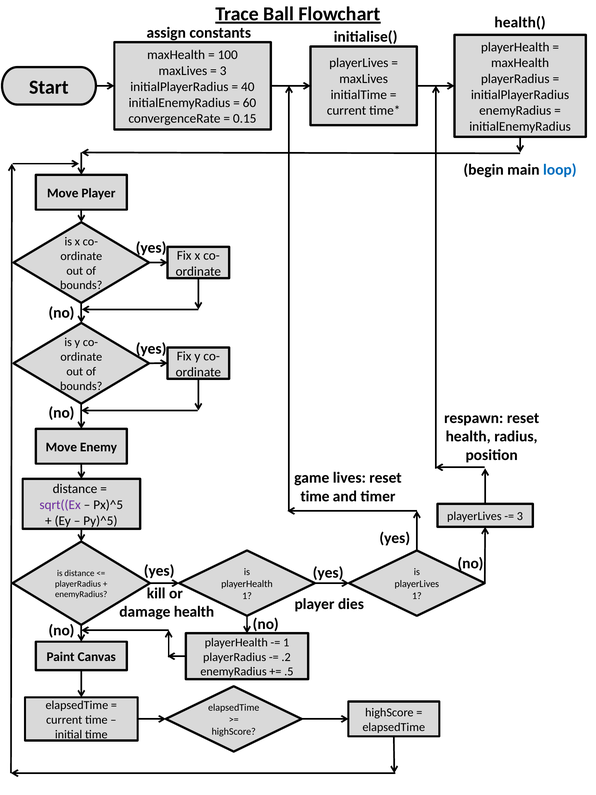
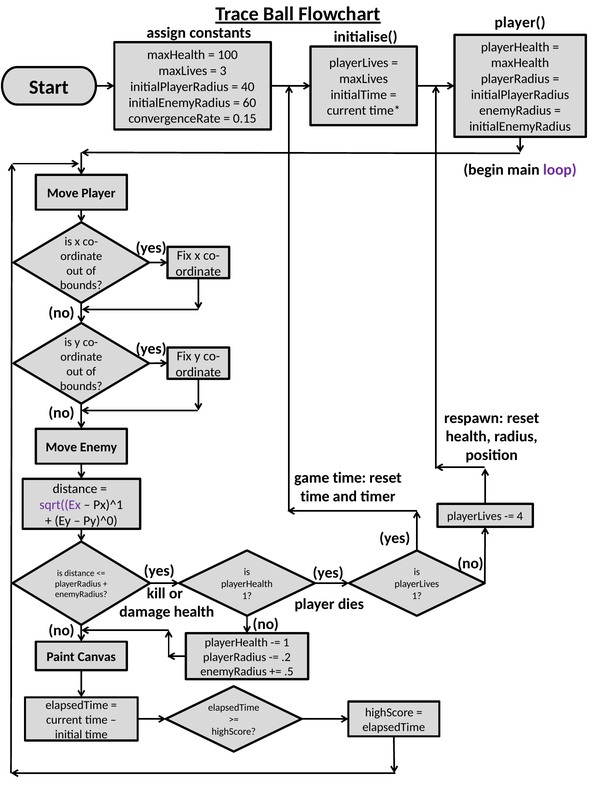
health(: health( -> player(
loop colour: blue -> purple
game lives: lives -> time
Px)^5: Px)^5 -> Px)^1
3 at (520, 516): 3 -> 4
Py)^5: Py)^5 -> Py)^0
